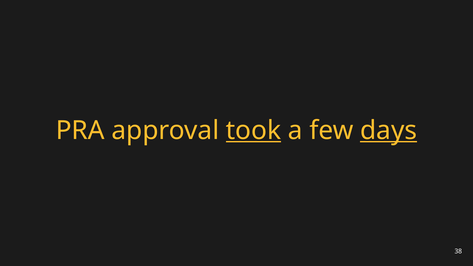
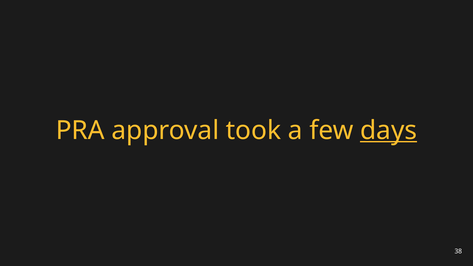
took underline: present -> none
